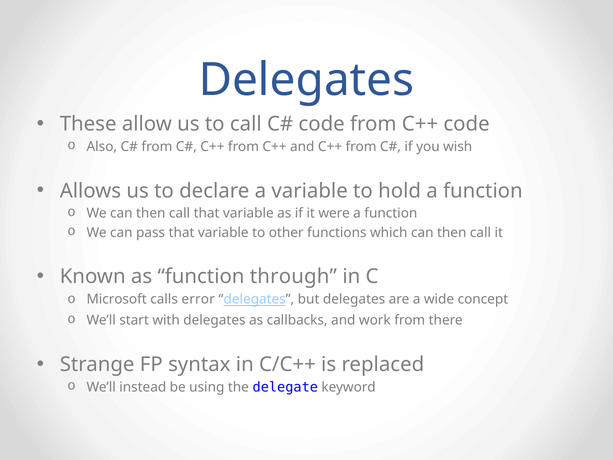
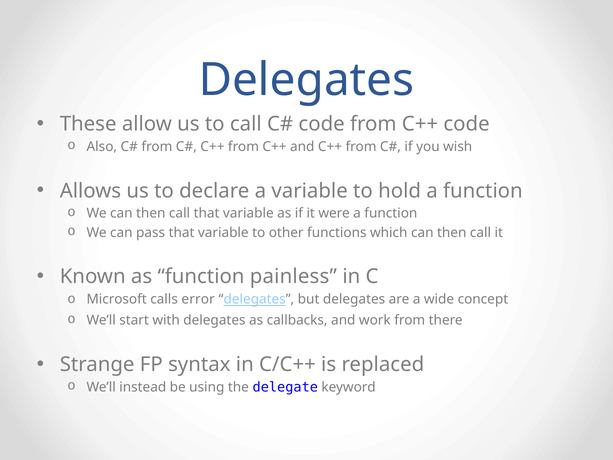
through: through -> painless
